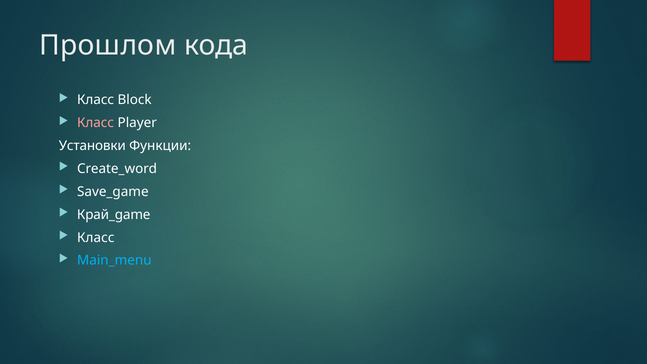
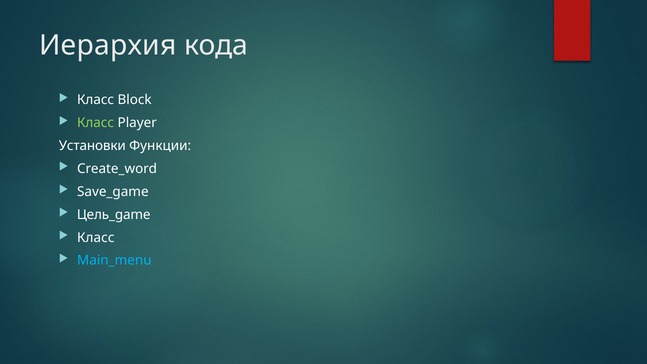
Прошлом: Прошлом -> Иерархия
Класс at (96, 123) colour: pink -> light green
Край_game: Край_game -> Цель_game
